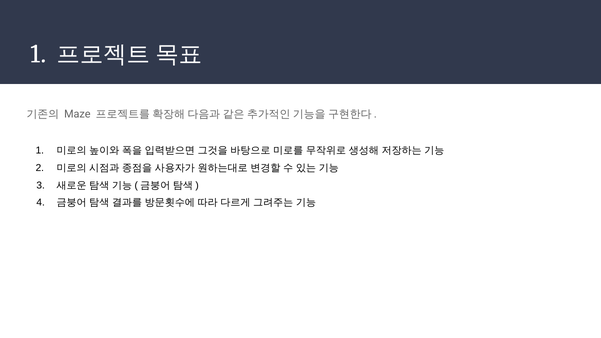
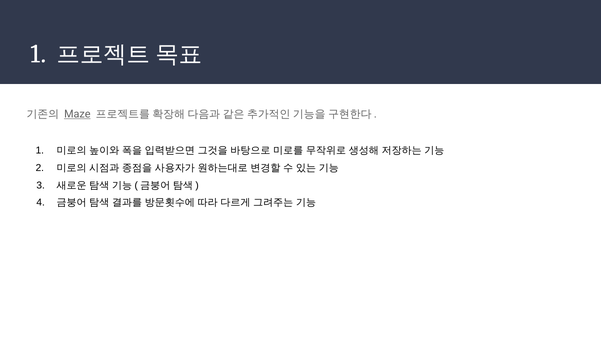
Maze underline: none -> present
